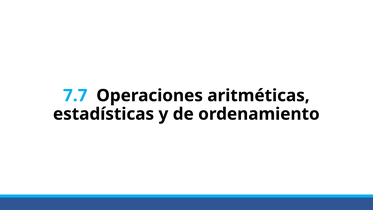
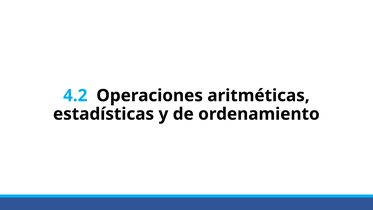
7.7: 7.7 -> 4.2
